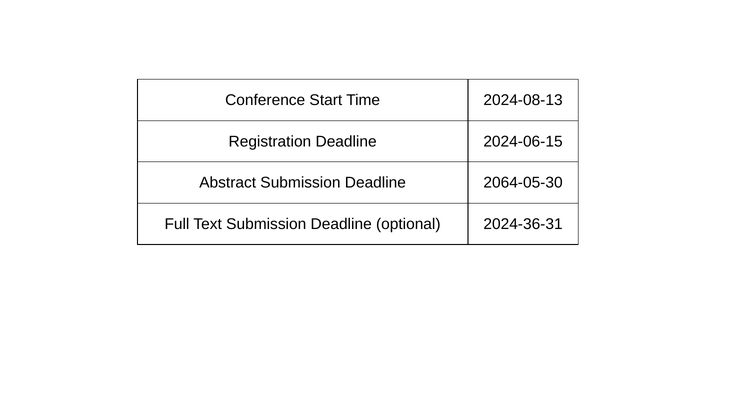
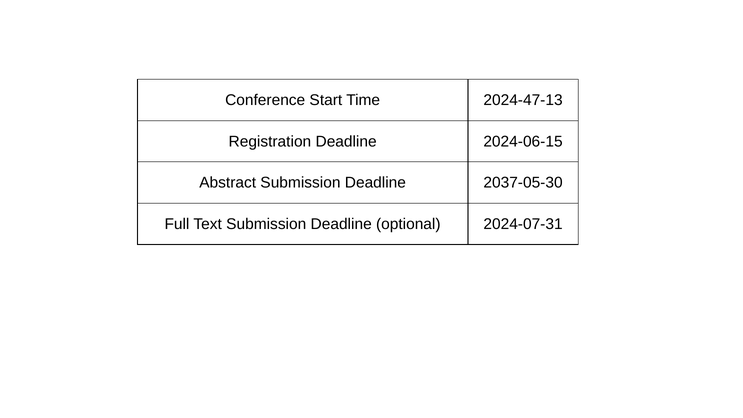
2024-08-13: 2024-08-13 -> 2024-47-13
2064-05-30: 2064-05-30 -> 2037-05-30
2024-36-31: 2024-36-31 -> 2024-07-31
